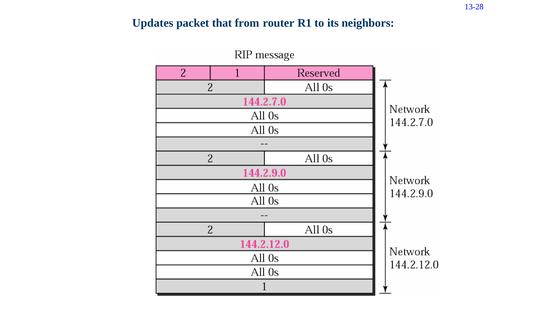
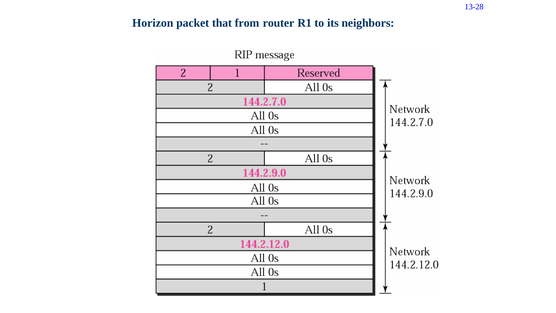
Updates: Updates -> Horizon
